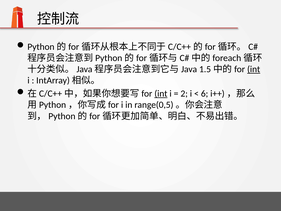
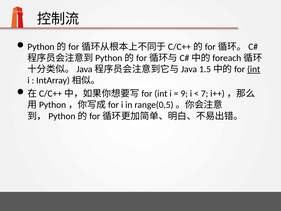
int at (161, 93) underline: present -> none
2: 2 -> 9
6: 6 -> 7
